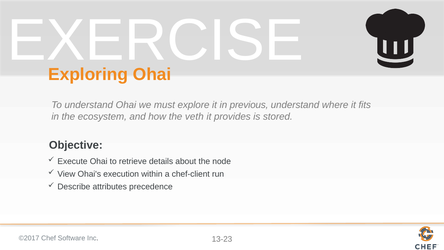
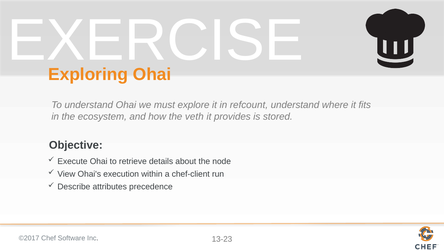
previous: previous -> refcount
